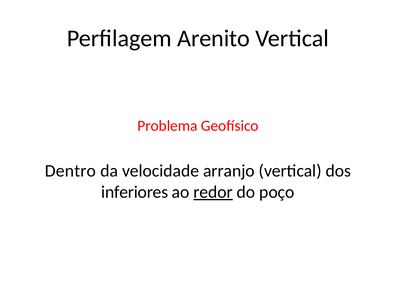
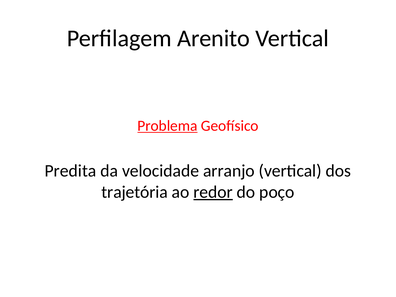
Problema underline: none -> present
Dentro: Dentro -> Predita
inferiores: inferiores -> trajetória
